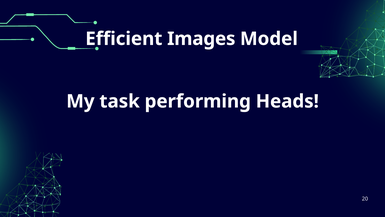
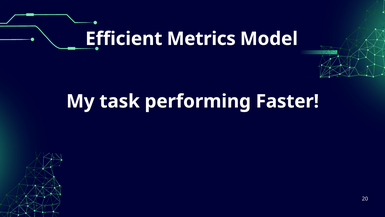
Images: Images -> Metrics
Heads: Heads -> Faster
